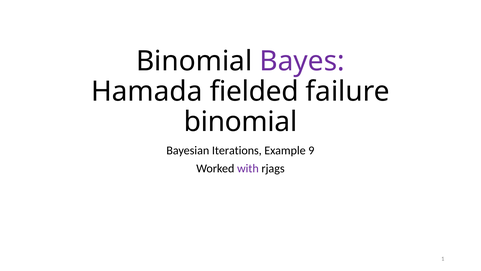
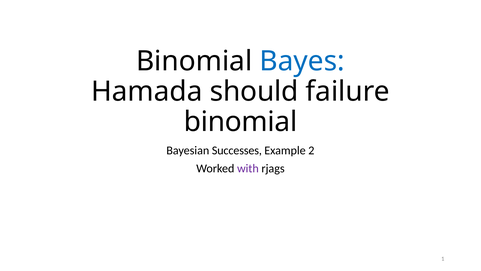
Bayes colour: purple -> blue
fielded: fielded -> should
Iterations: Iterations -> Successes
9: 9 -> 2
